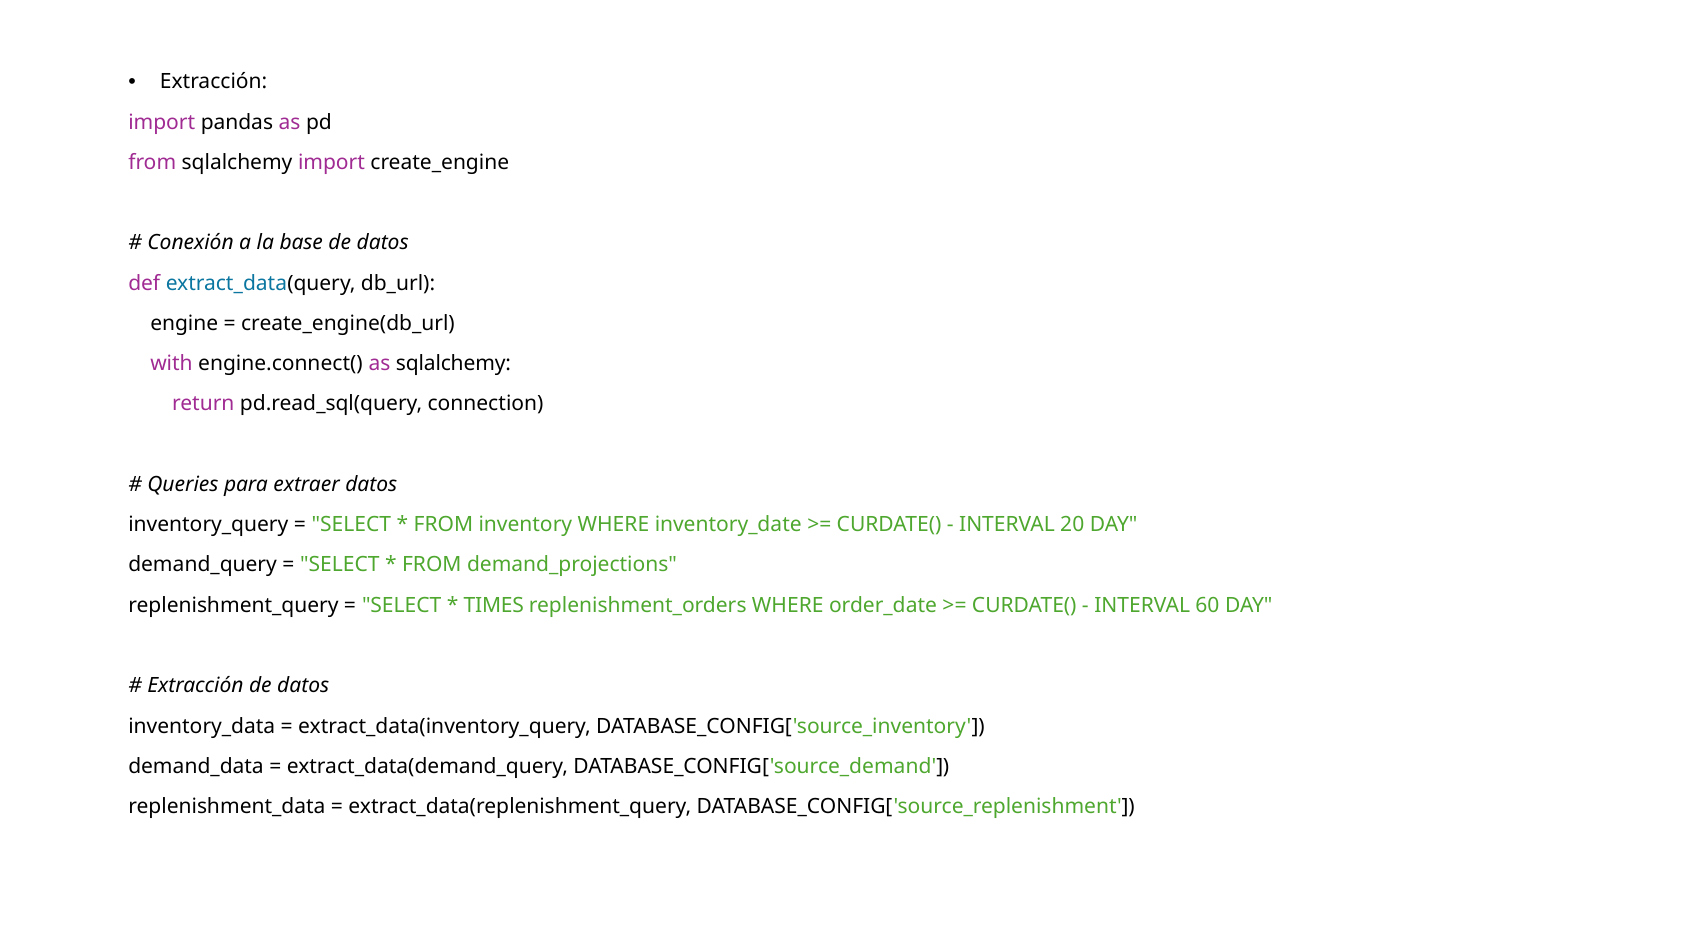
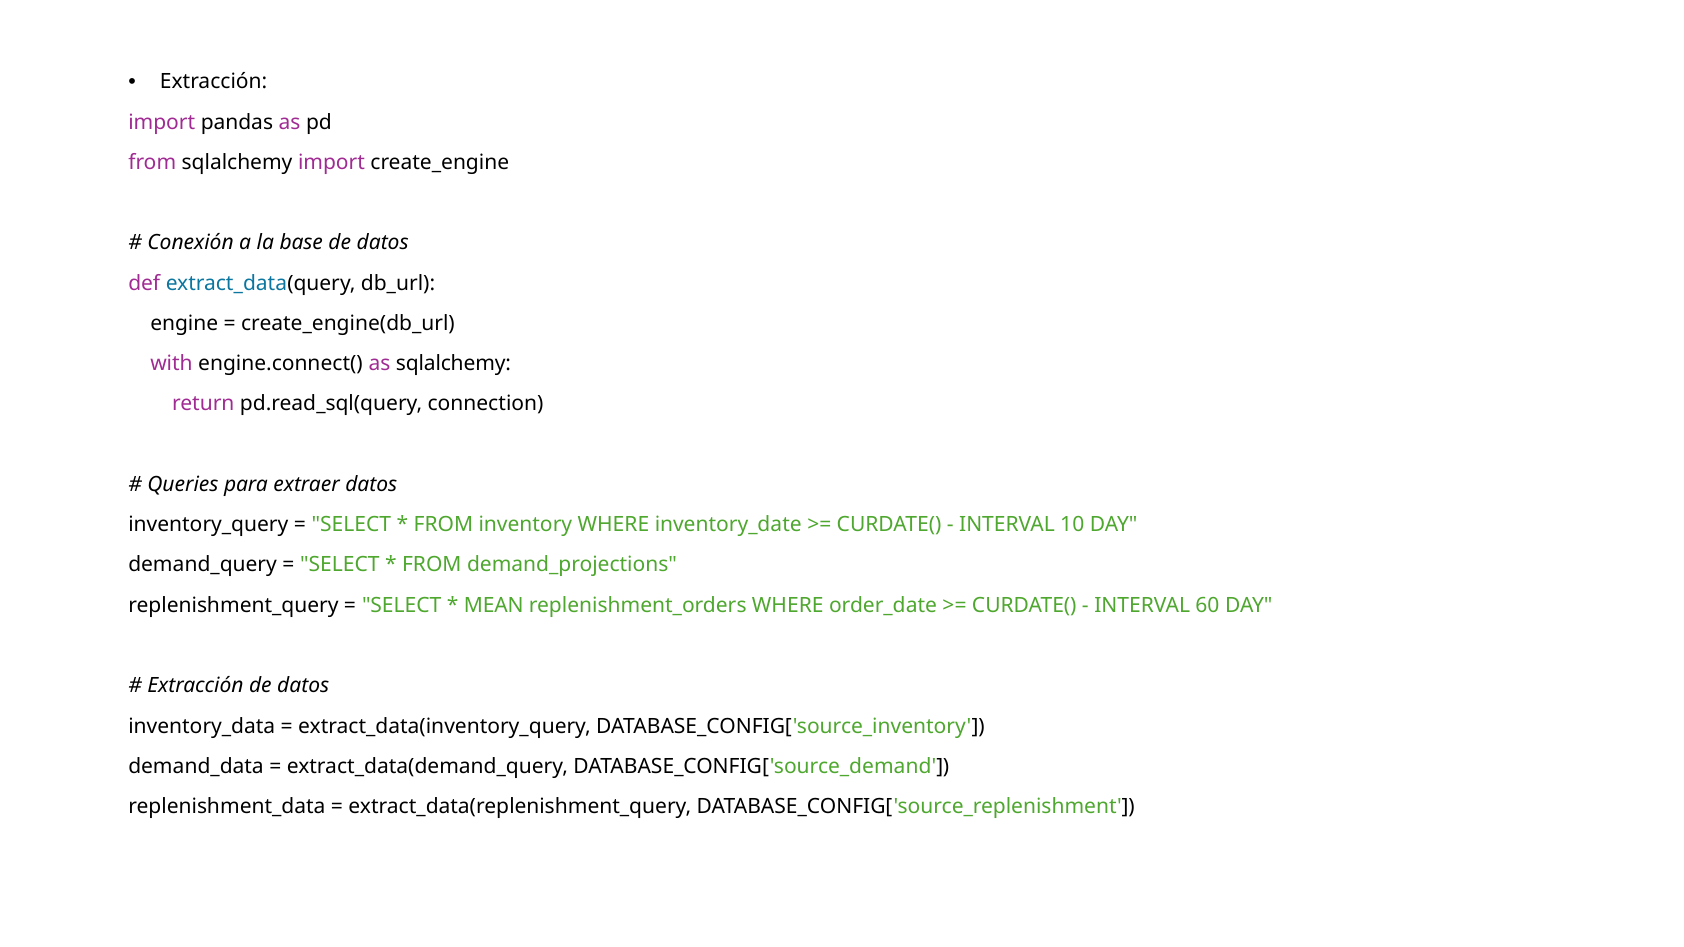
20: 20 -> 10
TIMES: TIMES -> MEAN
